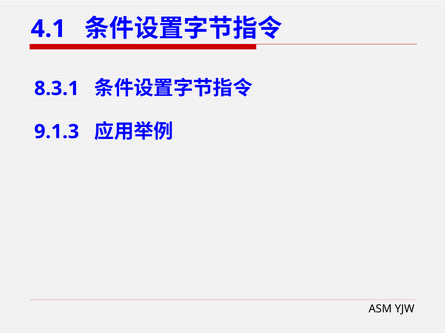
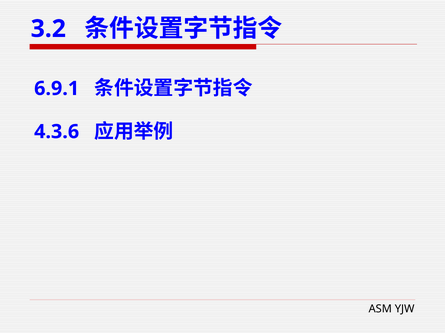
4.1: 4.1 -> 3.2
8.3.1: 8.3.1 -> 6.9.1
9.1.3: 9.1.3 -> 4.3.6
